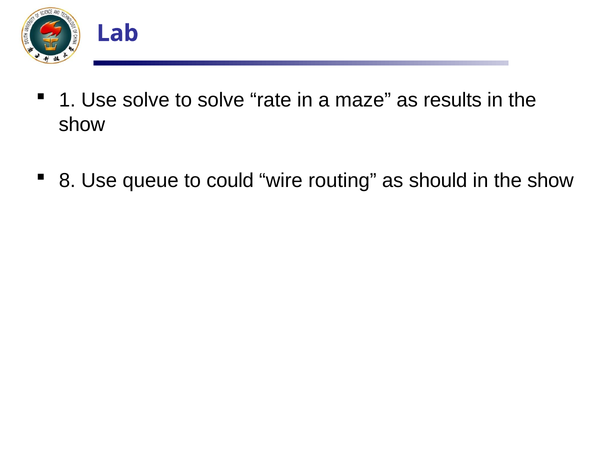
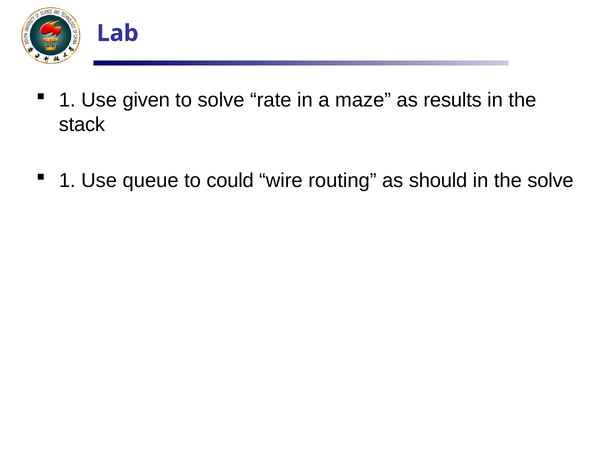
Use solve: solve -> given
show at (82, 124): show -> stack
8 at (67, 181): 8 -> 1
show at (551, 181): show -> solve
